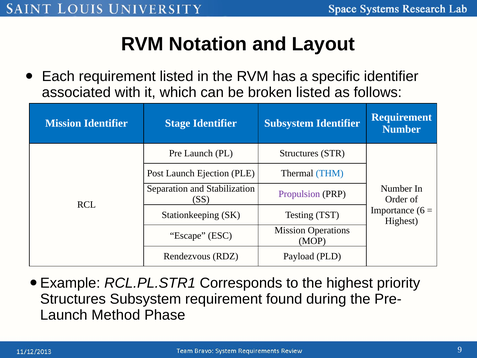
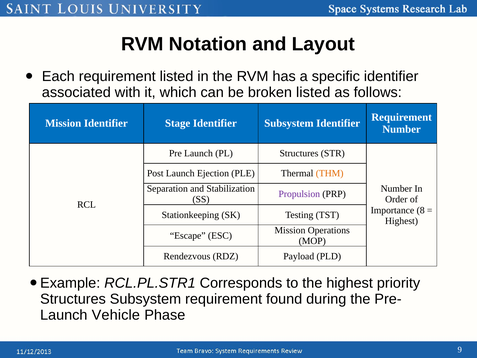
THM colour: blue -> orange
6: 6 -> 8
Method: Method -> Vehicle
